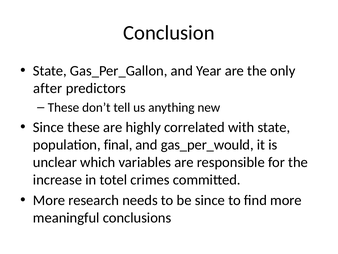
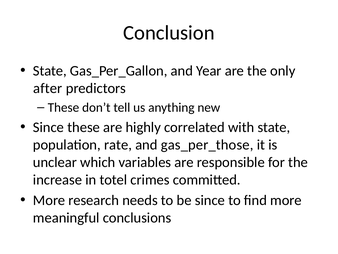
final: final -> rate
gas_per_would: gas_per_would -> gas_per_those
